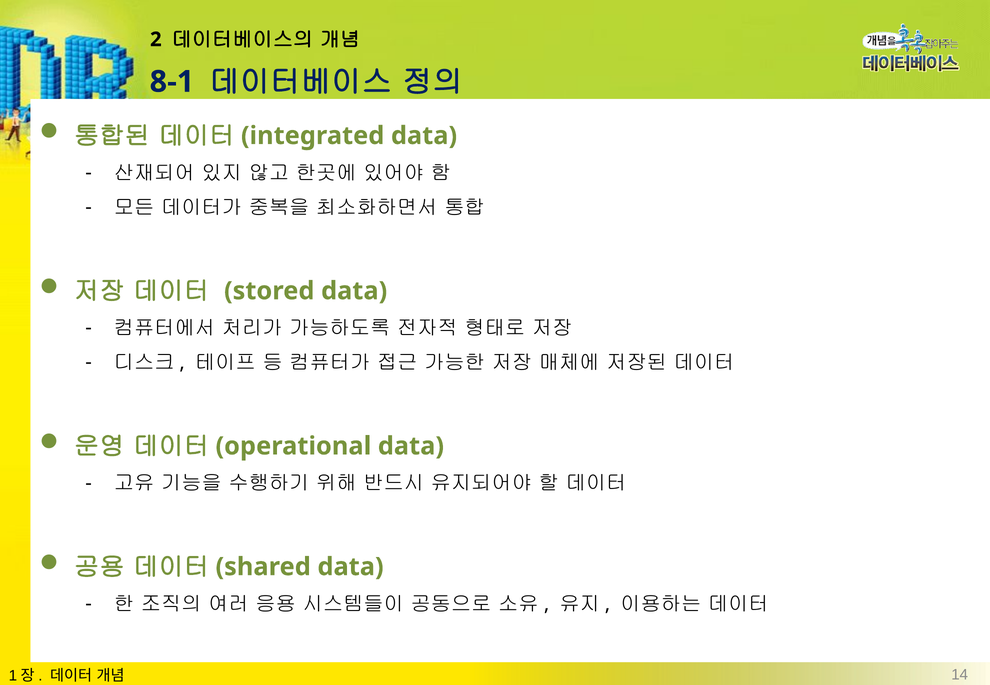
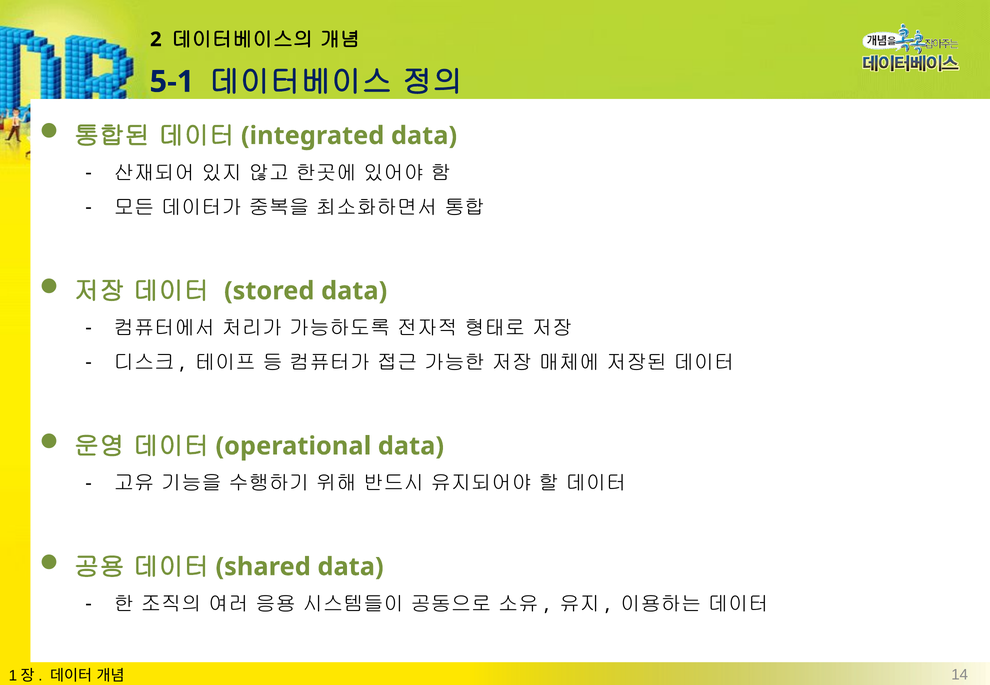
8-1: 8-1 -> 5-1
